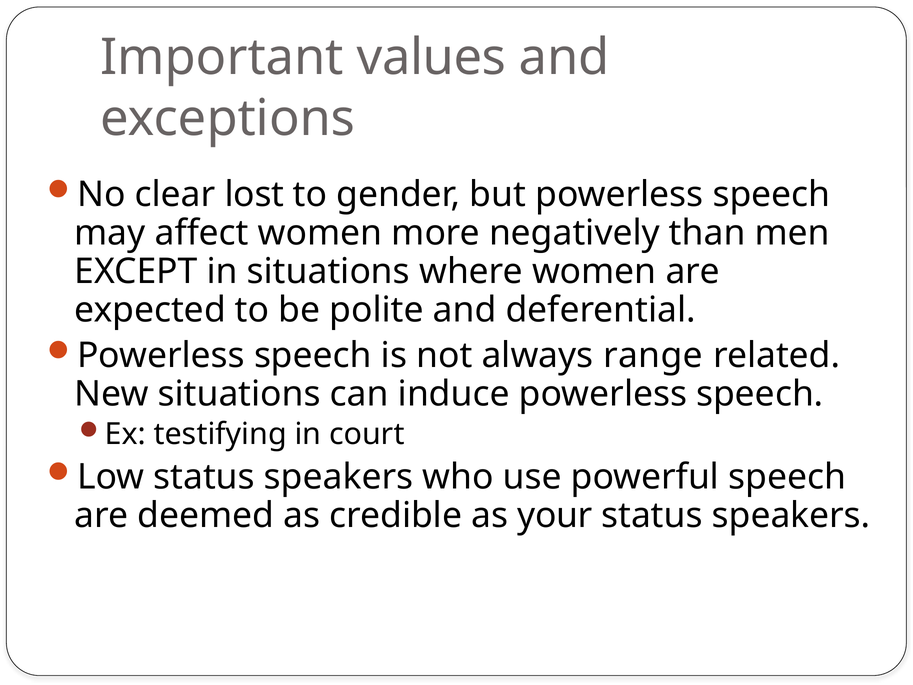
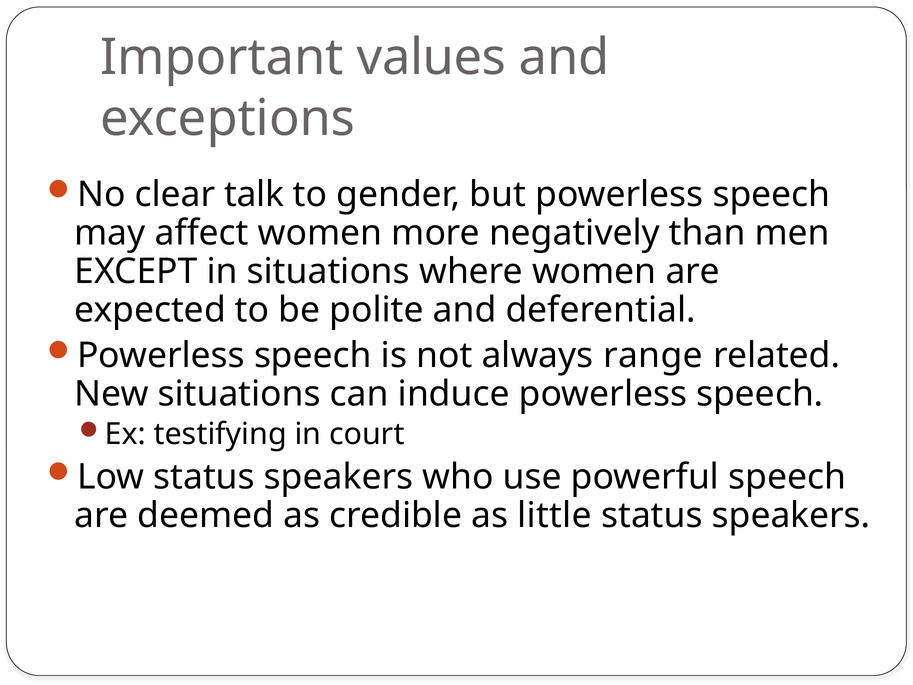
lost: lost -> talk
your: your -> little
